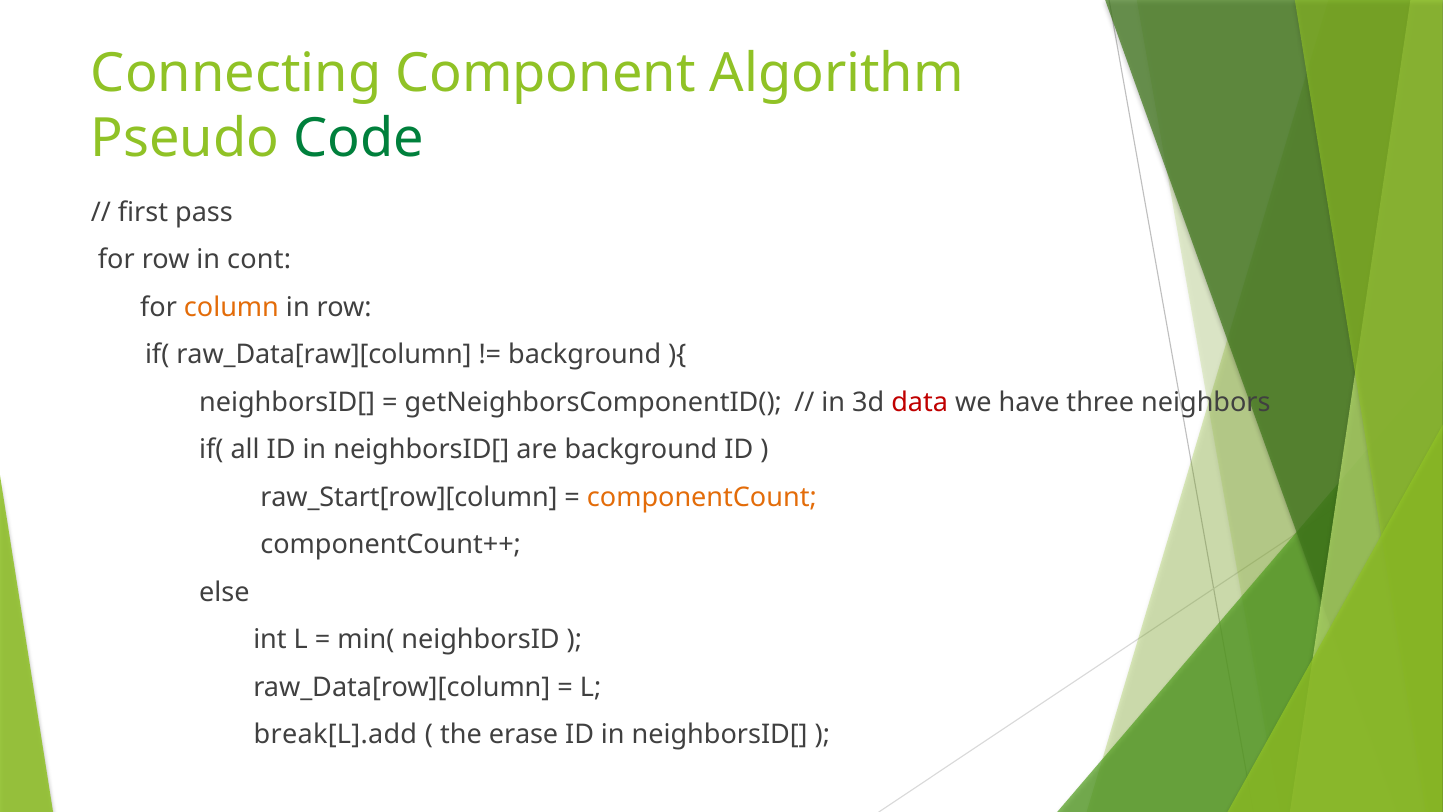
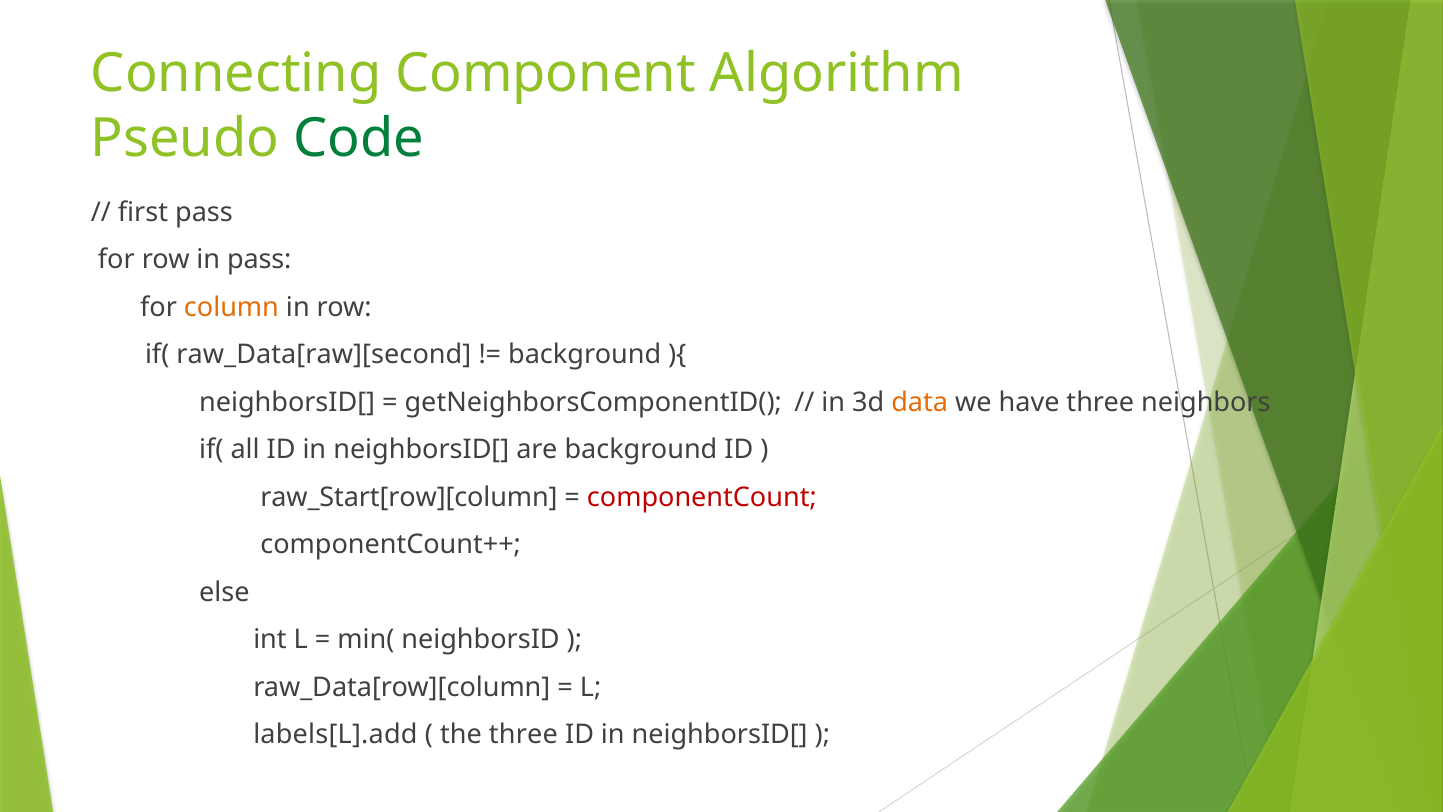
in cont: cont -> pass
raw_Data[raw][column: raw_Data[raw][column -> raw_Data[raw][second
data colour: red -> orange
componentCount colour: orange -> red
break[L].add: break[L].add -> labels[L].add
the erase: erase -> three
